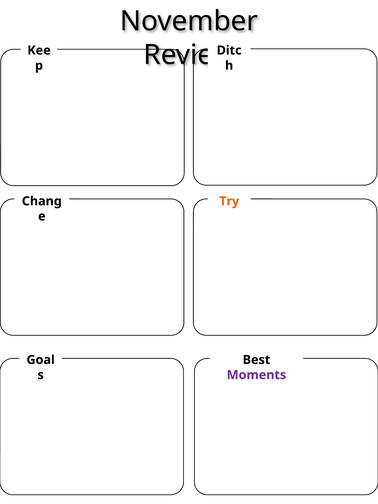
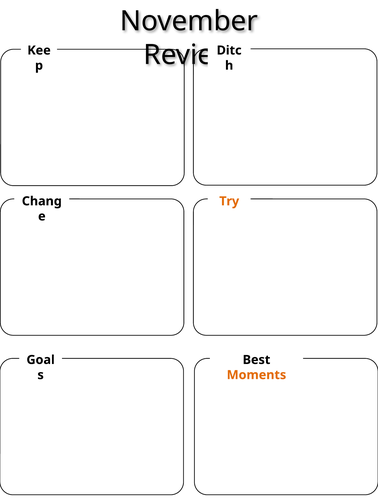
Moments colour: purple -> orange
